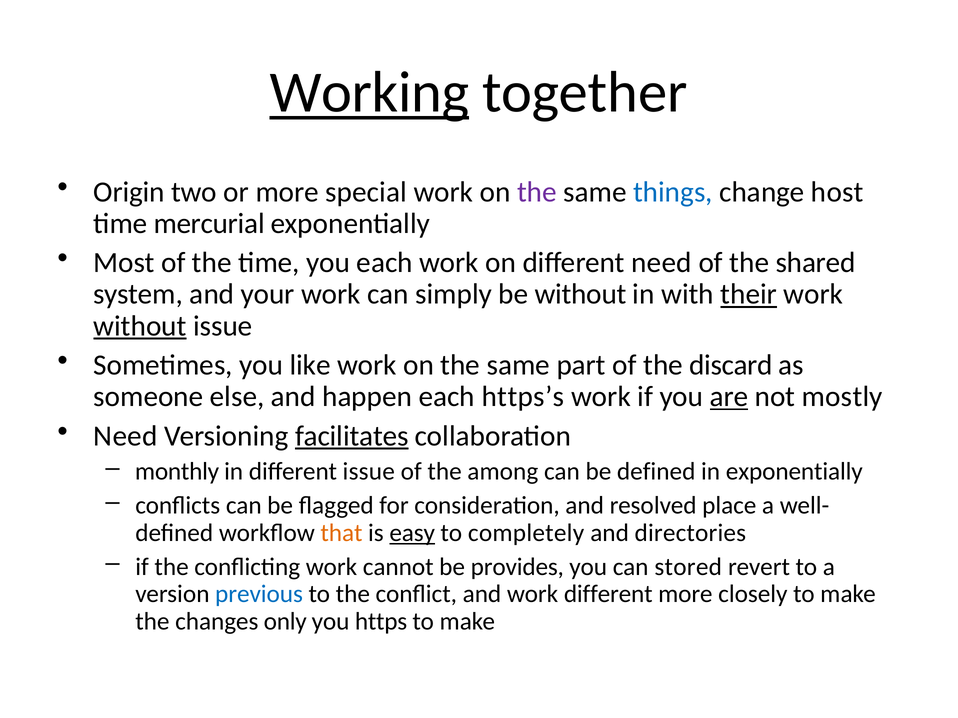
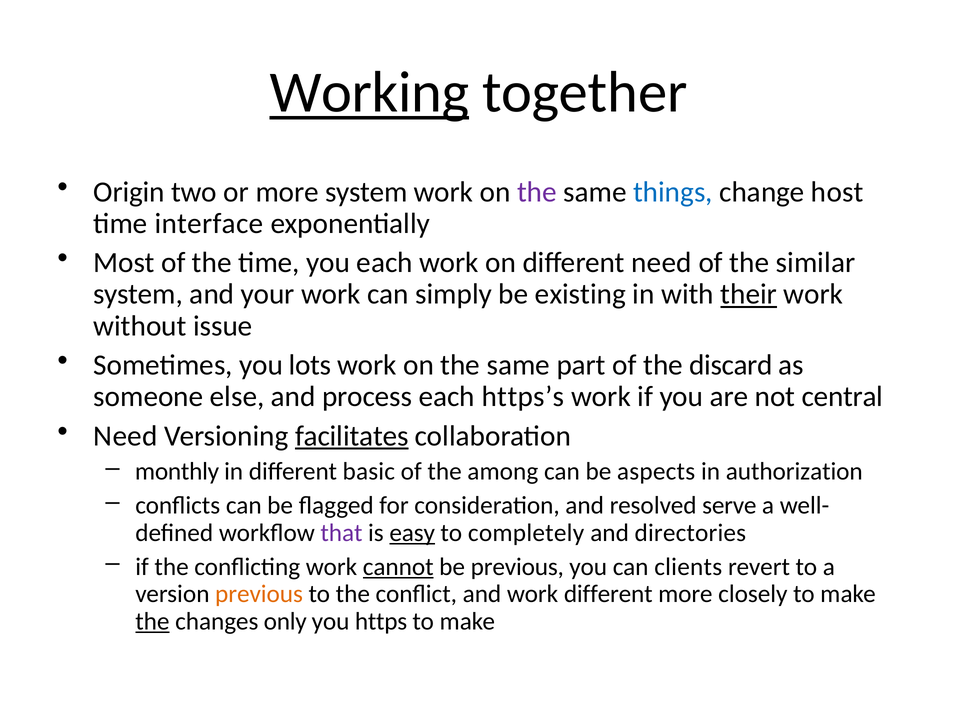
more special: special -> system
mercurial: mercurial -> interface
shared: shared -> similar
be without: without -> existing
without at (140, 326) underline: present -> none
like: like -> lots
happen: happen -> process
are underline: present -> none
mostly: mostly -> central
different issue: issue -> basic
be defined: defined -> aspects
in exponentially: exponentially -> authorization
place: place -> serve
that colour: orange -> purple
cannot underline: none -> present
be provides: provides -> previous
stored: stored -> clients
previous at (259, 595) colour: blue -> orange
the at (152, 622) underline: none -> present
